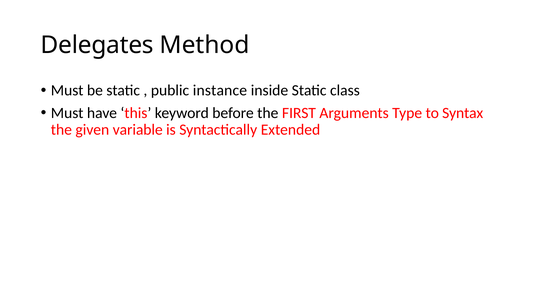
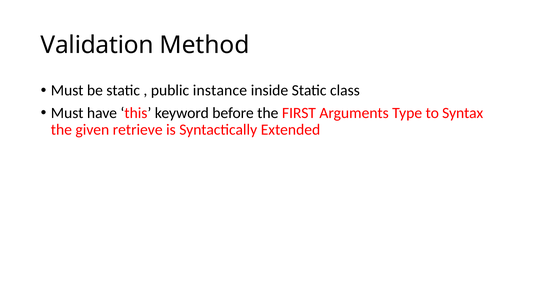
Delegates: Delegates -> Validation
variable: variable -> retrieve
